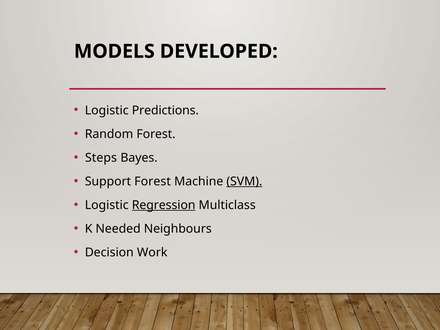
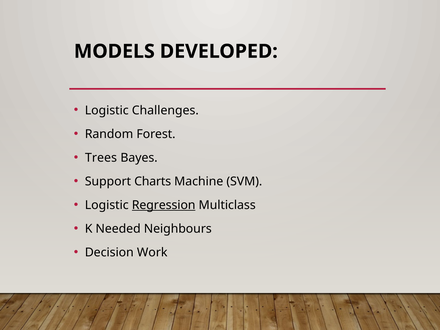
Predictions: Predictions -> Challenges
Steps: Steps -> Trees
Support Forest: Forest -> Charts
SVM underline: present -> none
